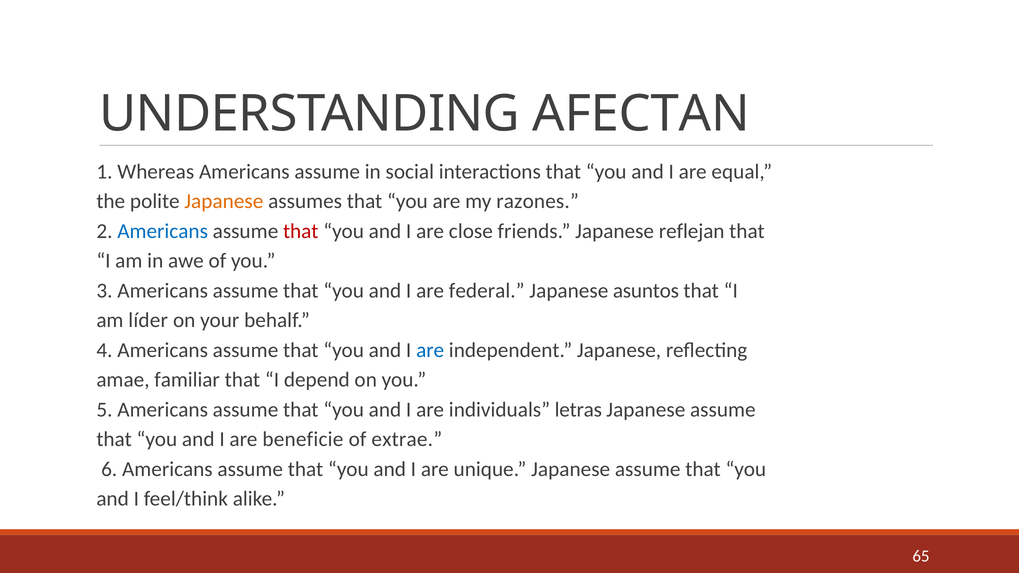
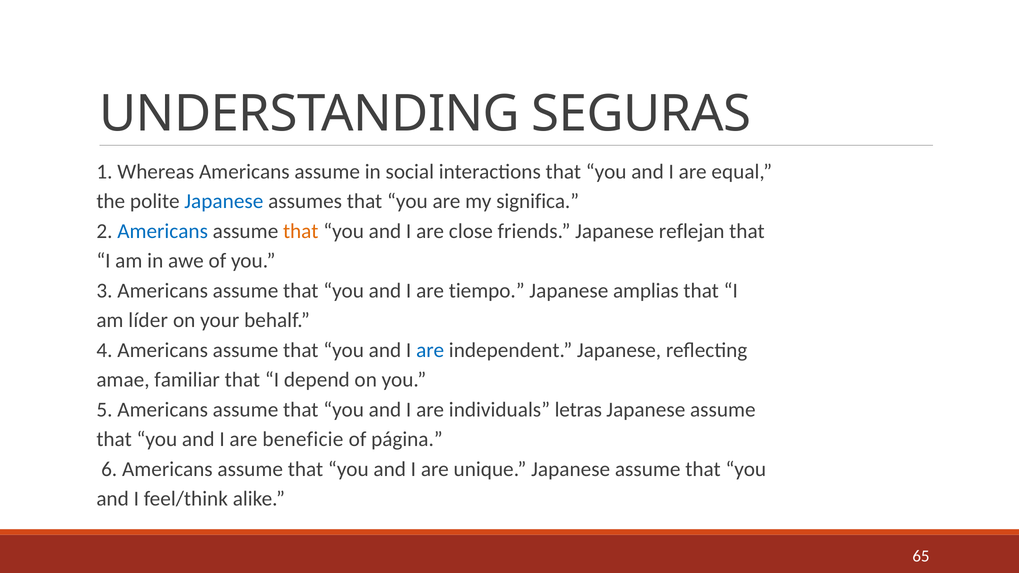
AFECTAN: AFECTAN -> SEGURAS
Japanese at (224, 201) colour: orange -> blue
razones: razones -> significa
that at (301, 231) colour: red -> orange
federal: federal -> tiempo
asuntos: asuntos -> amplias
extrae: extrae -> página
